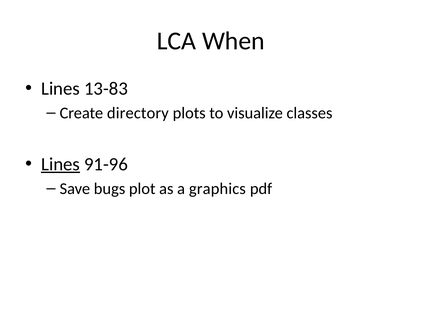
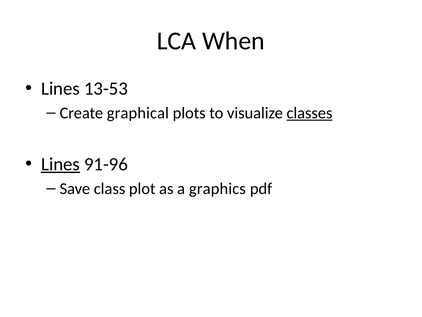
13-83: 13-83 -> 13-53
directory: directory -> graphical
classes underline: none -> present
bugs: bugs -> class
